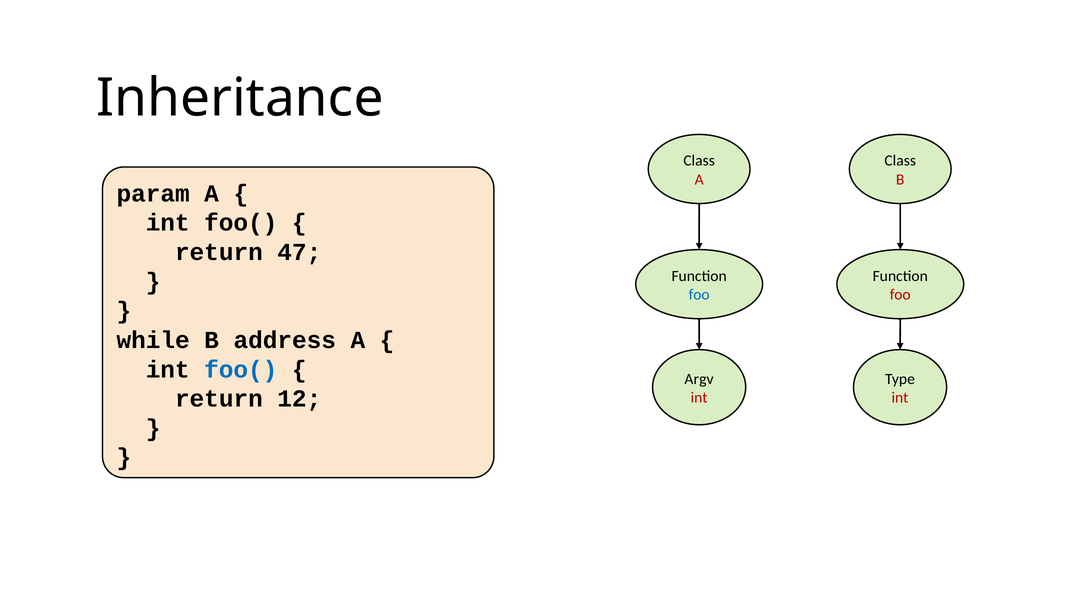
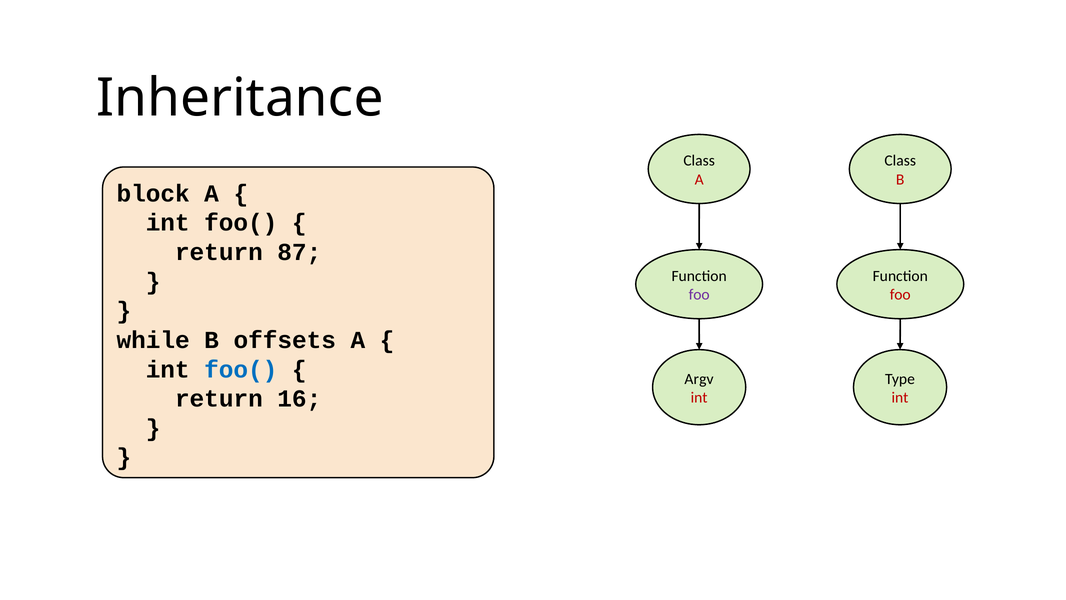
param: param -> block
47: 47 -> 87
foo at (699, 294) colour: blue -> purple
address: address -> offsets
12: 12 -> 16
